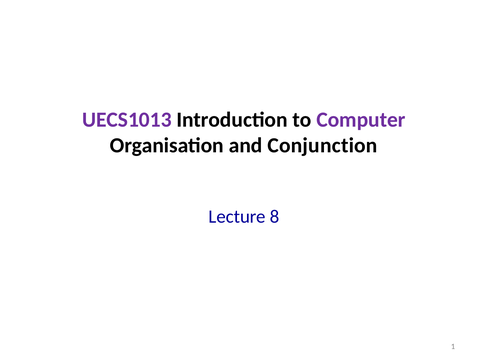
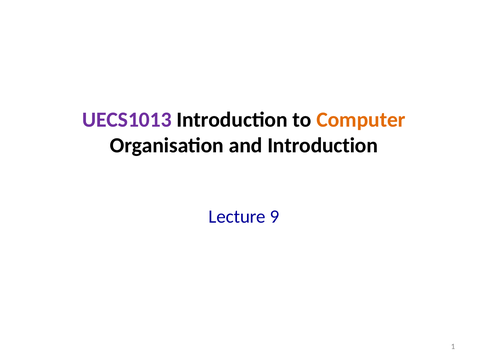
Computer colour: purple -> orange
and Conjunction: Conjunction -> Introduction
8: 8 -> 9
